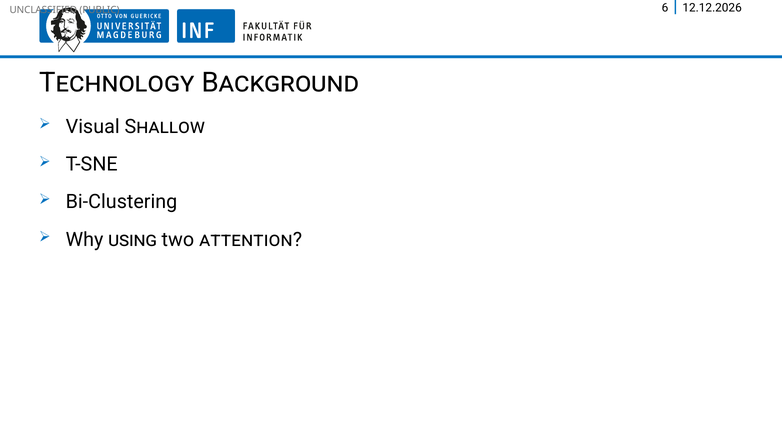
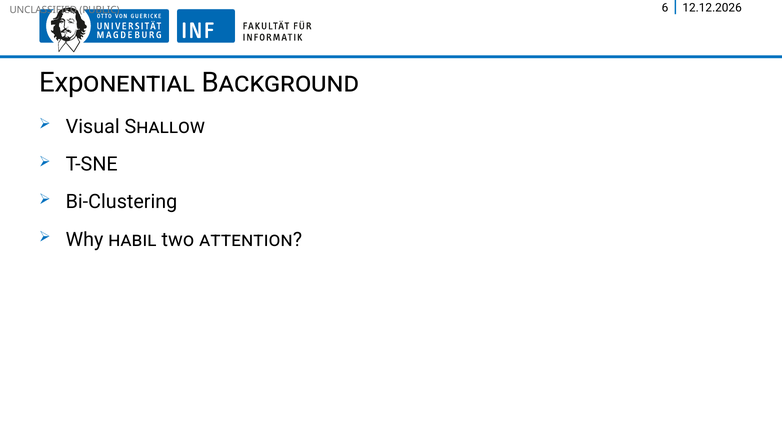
Technology: Technology -> Exponential
using: using -> habil
